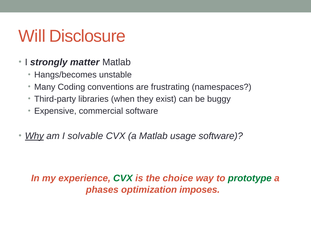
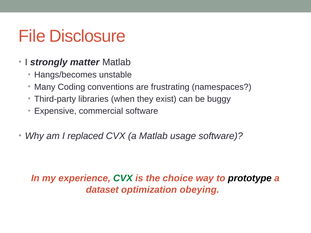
Will: Will -> File
Why underline: present -> none
solvable: solvable -> replaced
prototype colour: green -> black
phases: phases -> dataset
imposes: imposes -> obeying
